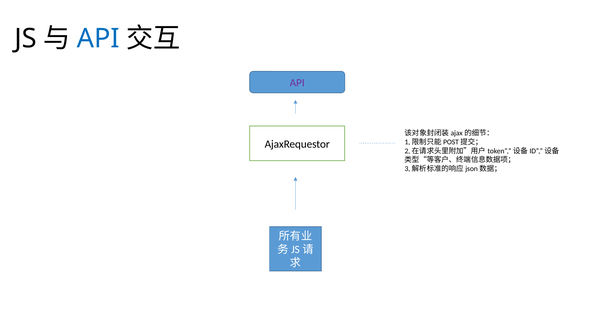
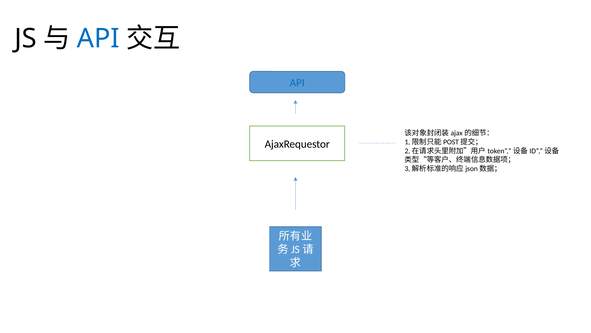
API at (297, 83) colour: purple -> blue
